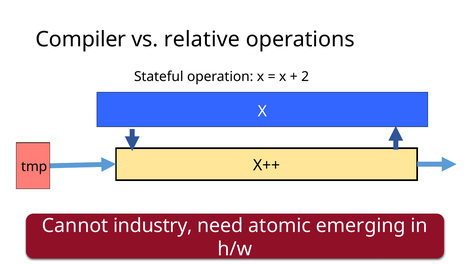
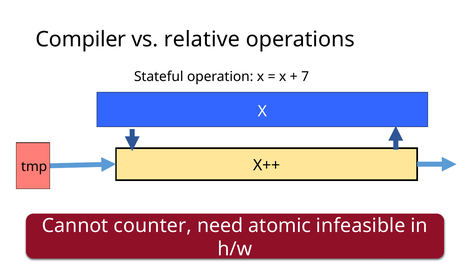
2: 2 -> 7
industry: industry -> counter
emerging: emerging -> infeasible
